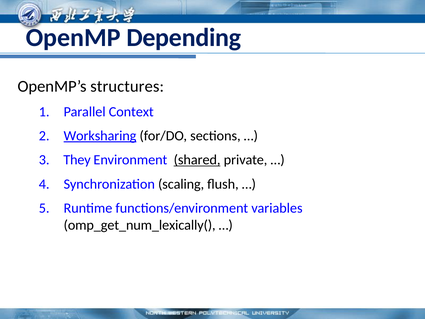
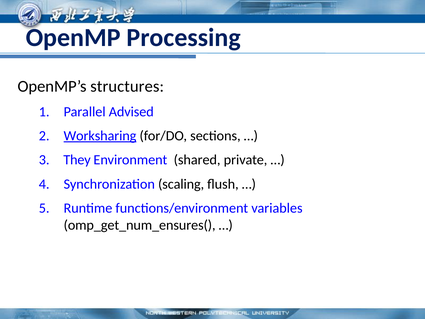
Depending: Depending -> Processing
Context: Context -> Advised
shared underline: present -> none
omp_get_num_lexically(: omp_get_num_lexically( -> omp_get_num_ensures(
